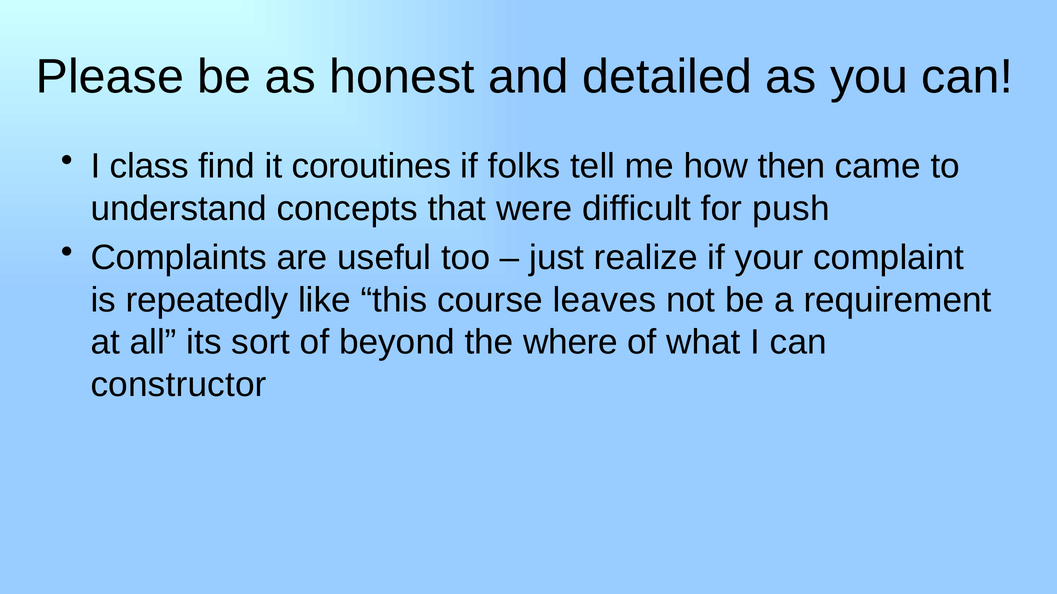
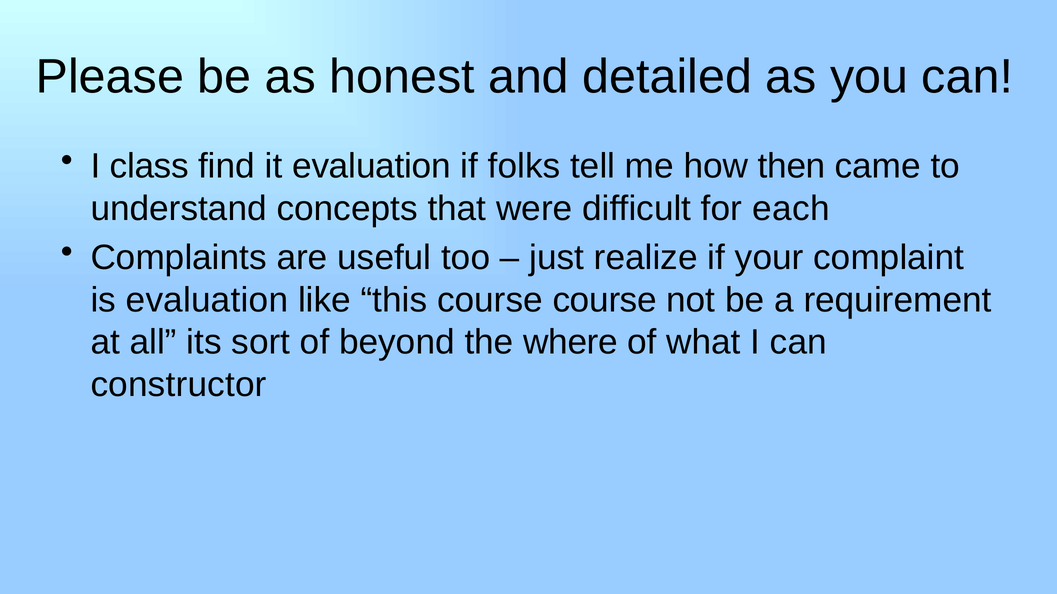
it coroutines: coroutines -> evaluation
push: push -> each
is repeatedly: repeatedly -> evaluation
course leaves: leaves -> course
